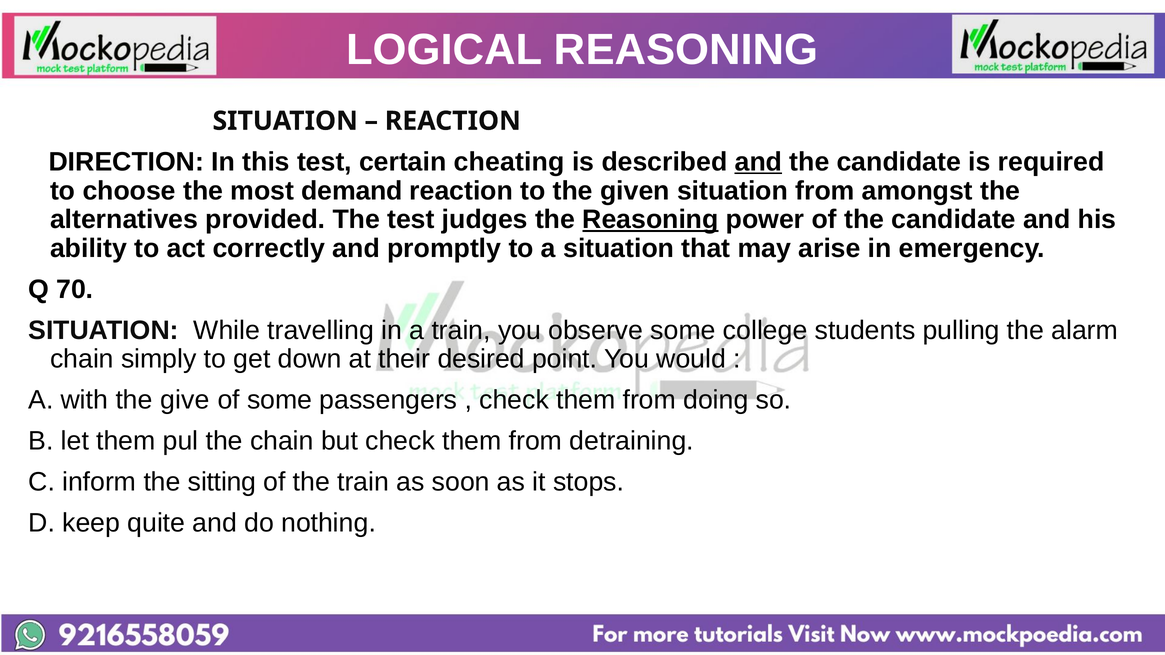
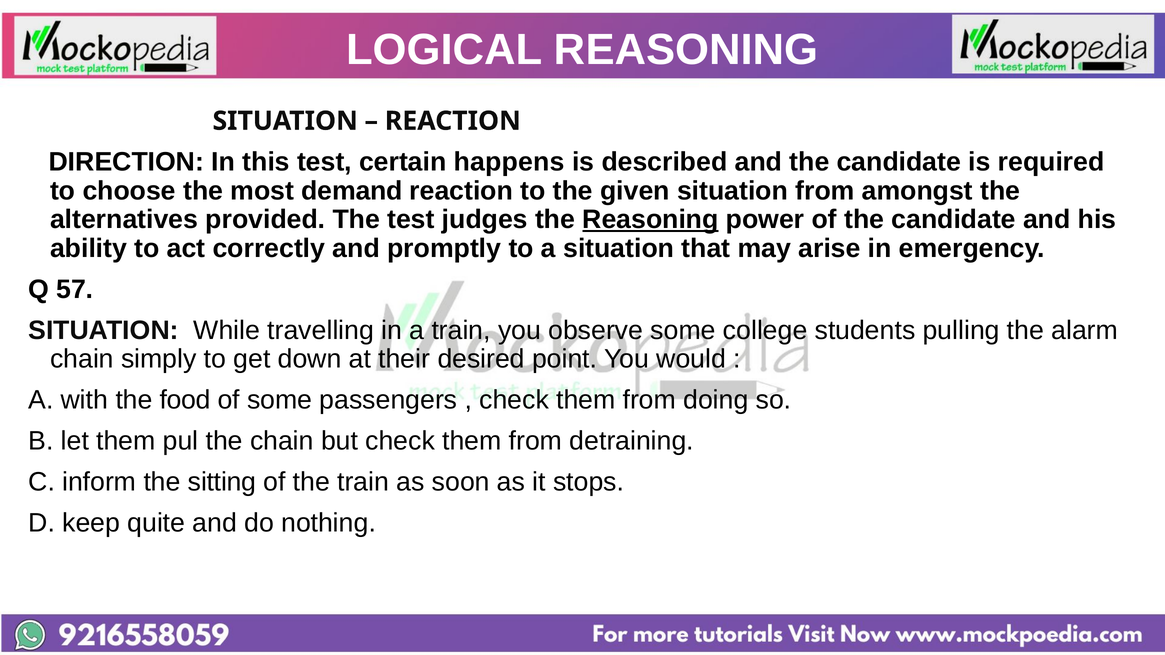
cheating: cheating -> happens
and at (758, 162) underline: present -> none
70: 70 -> 57
give: give -> food
